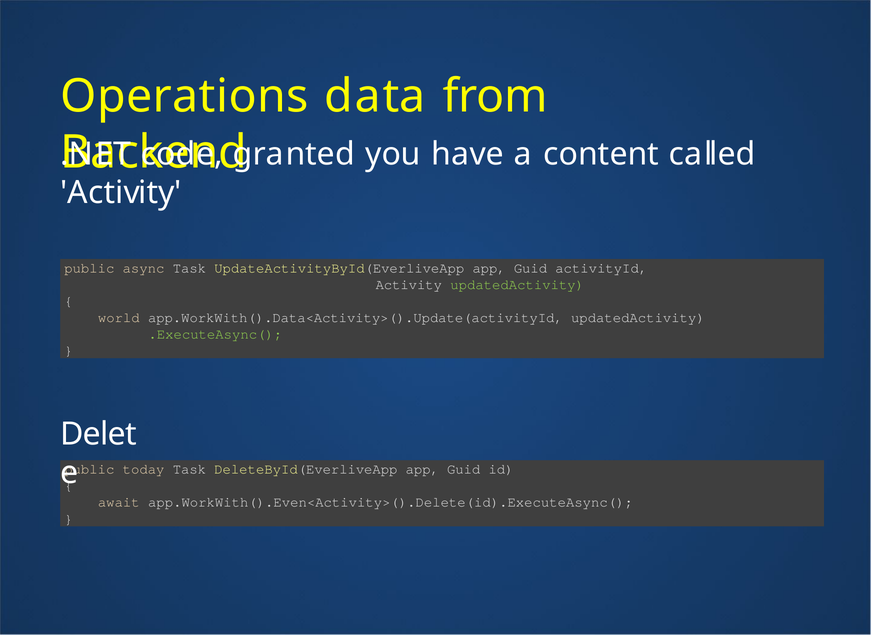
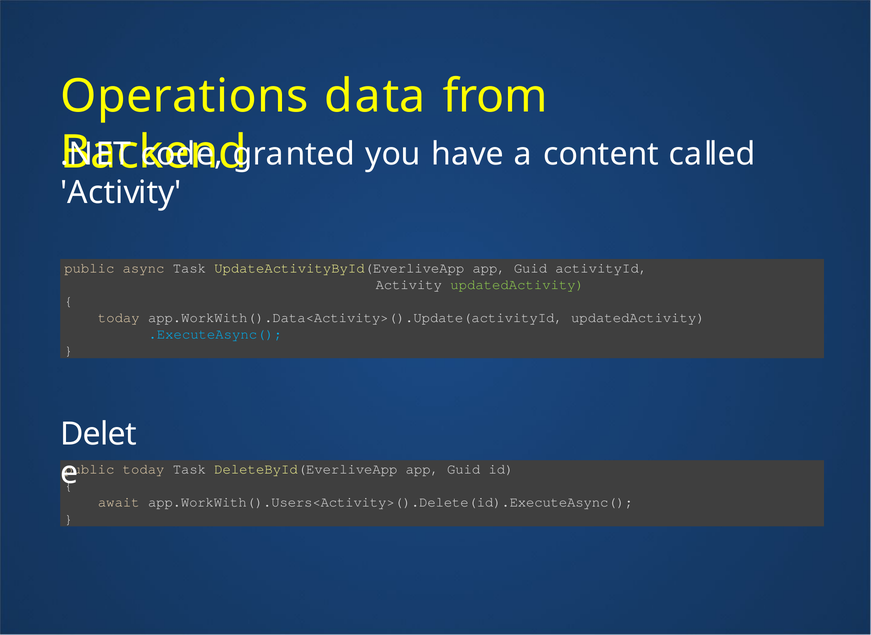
world at (119, 318): world -> today
.ExecuteAsync( colour: light green -> light blue
app.WorkWith().Even<Activity>().Delete(id).ExecuteAsync(: app.WorkWith().Even<Activity>().Delete(id).ExecuteAsync( -> app.WorkWith().Users<Activity>().Delete(id).ExecuteAsync(
